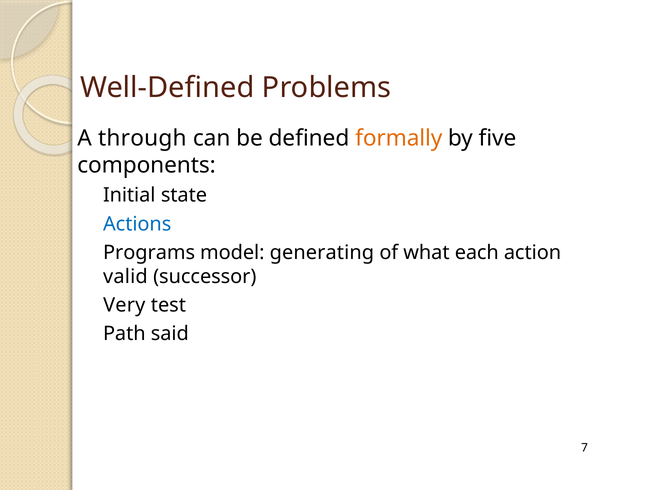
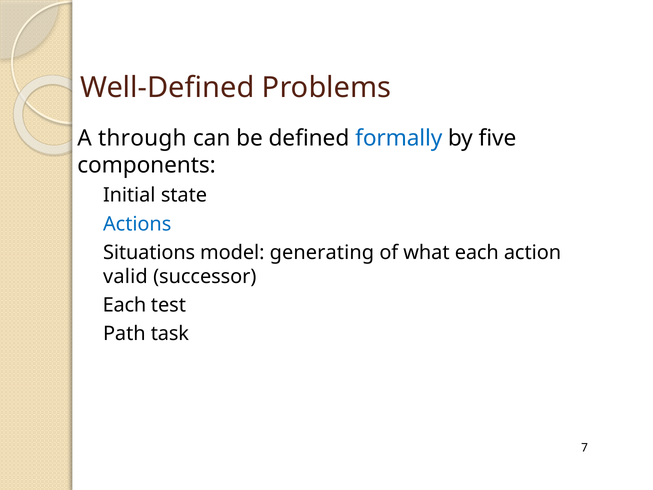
formally colour: orange -> blue
Programs: Programs -> Situations
Very at (124, 305): Very -> Each
said: said -> task
